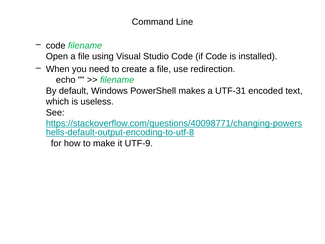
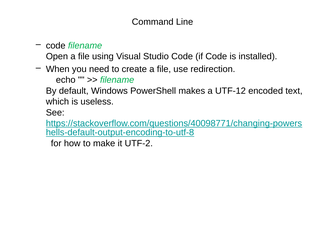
UTF-31: UTF-31 -> UTF-12
UTF-9: UTF-9 -> UTF-2
